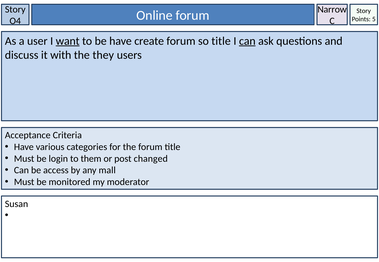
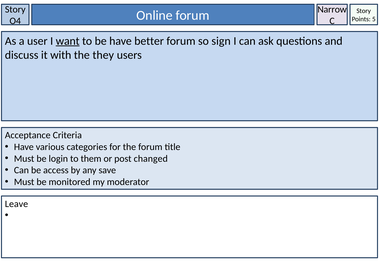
create: create -> better
so title: title -> sign
can at (247, 41) underline: present -> none
mall: mall -> save
Susan: Susan -> Leave
